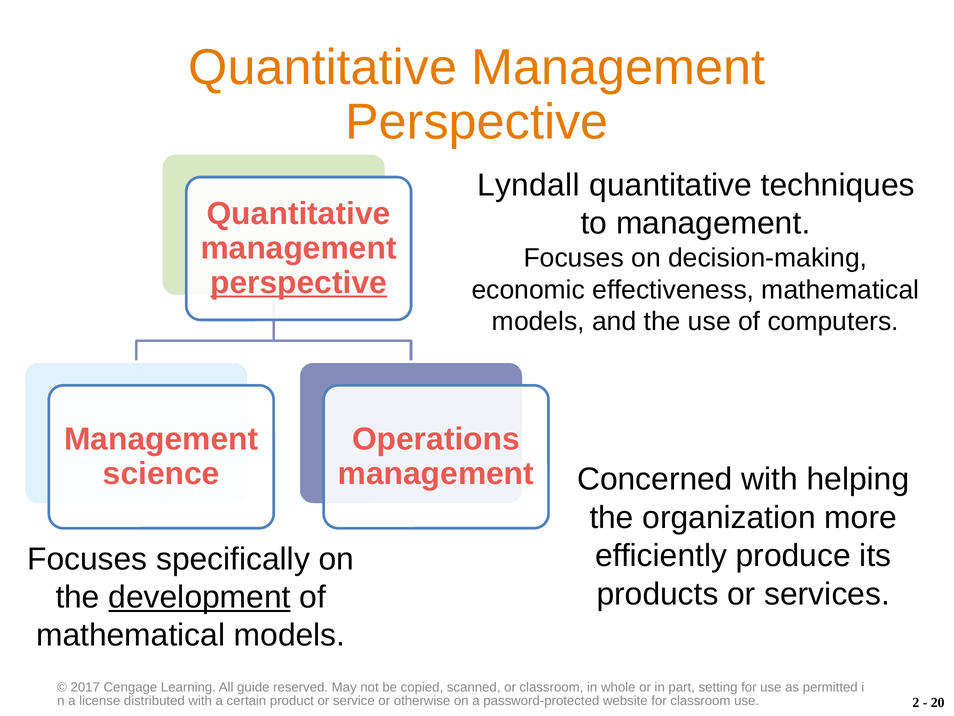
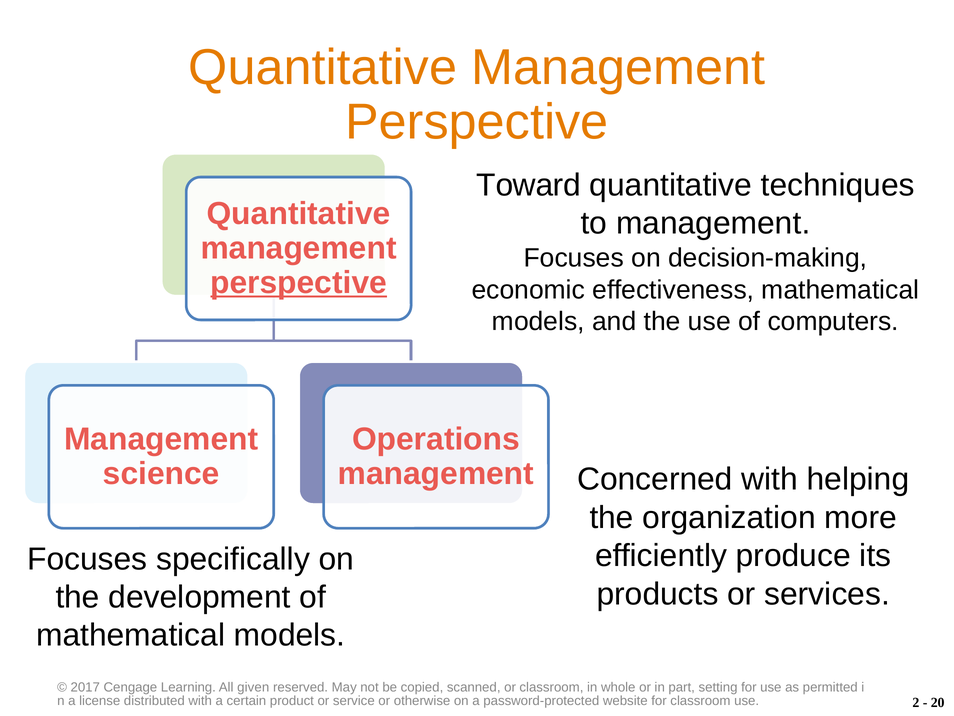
Lyndall: Lyndall -> Toward
development underline: present -> none
guide: guide -> given
